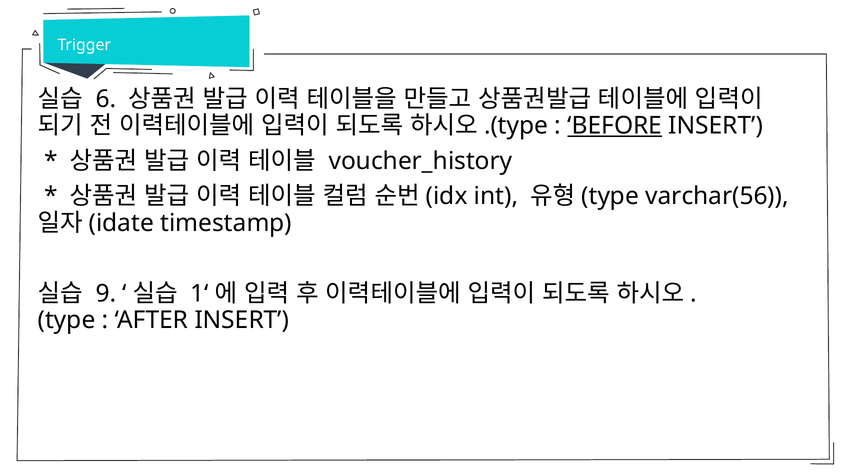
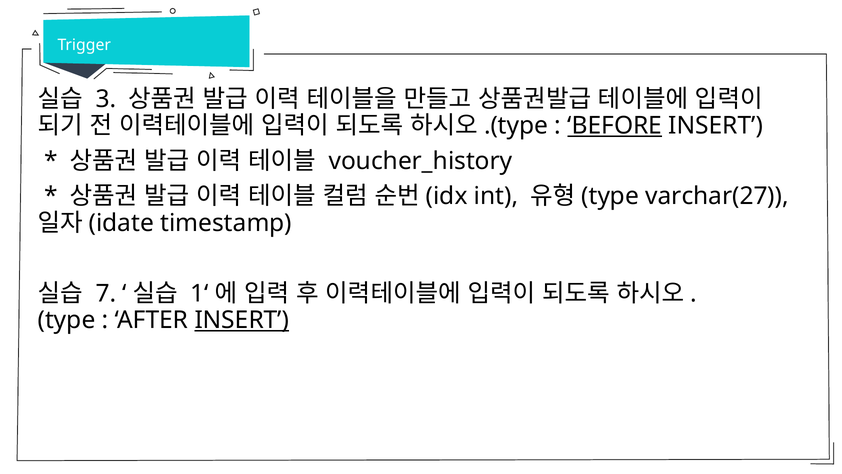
6: 6 -> 3
varchar(56: varchar(56 -> varchar(27
9: 9 -> 7
INSERT at (242, 320) underline: none -> present
